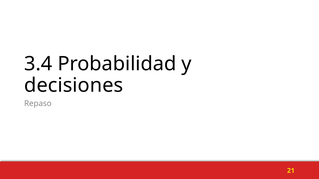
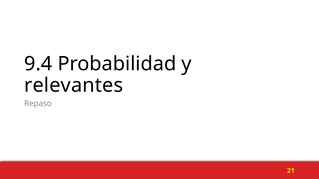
3.4: 3.4 -> 9.4
decisiones: decisiones -> relevantes
